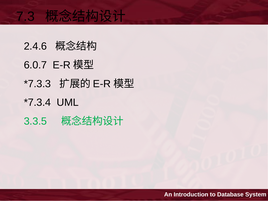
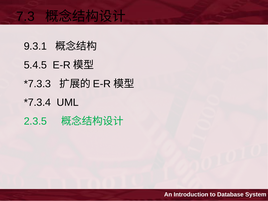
2.4.6: 2.4.6 -> 9.3.1
6.0.7: 6.0.7 -> 5.4.5
3.3.5: 3.3.5 -> 2.3.5
